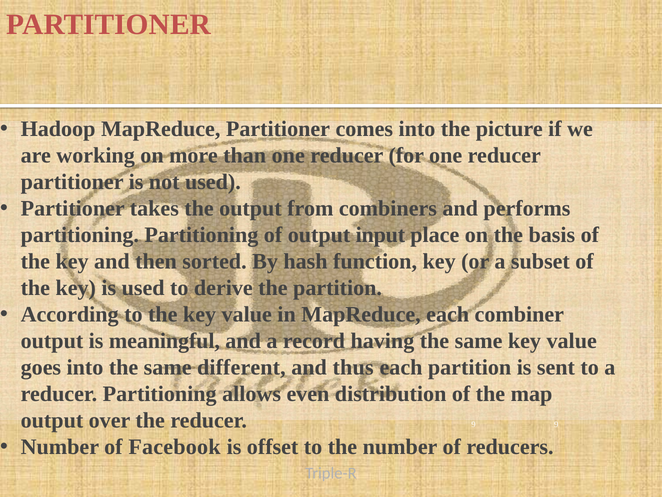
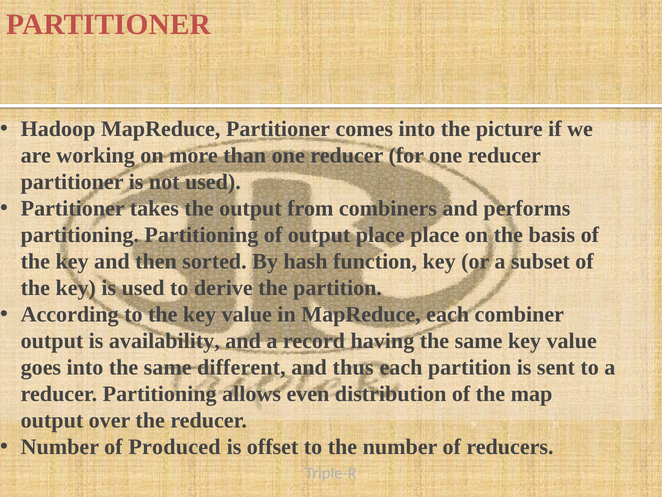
output input: input -> place
meaningful: meaningful -> availability
Facebook: Facebook -> Produced
